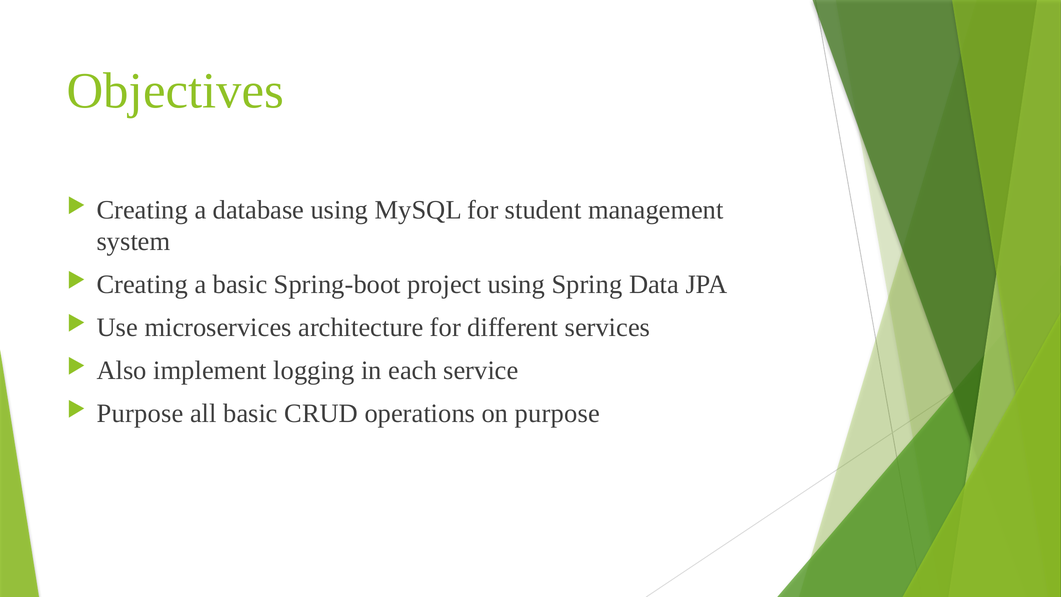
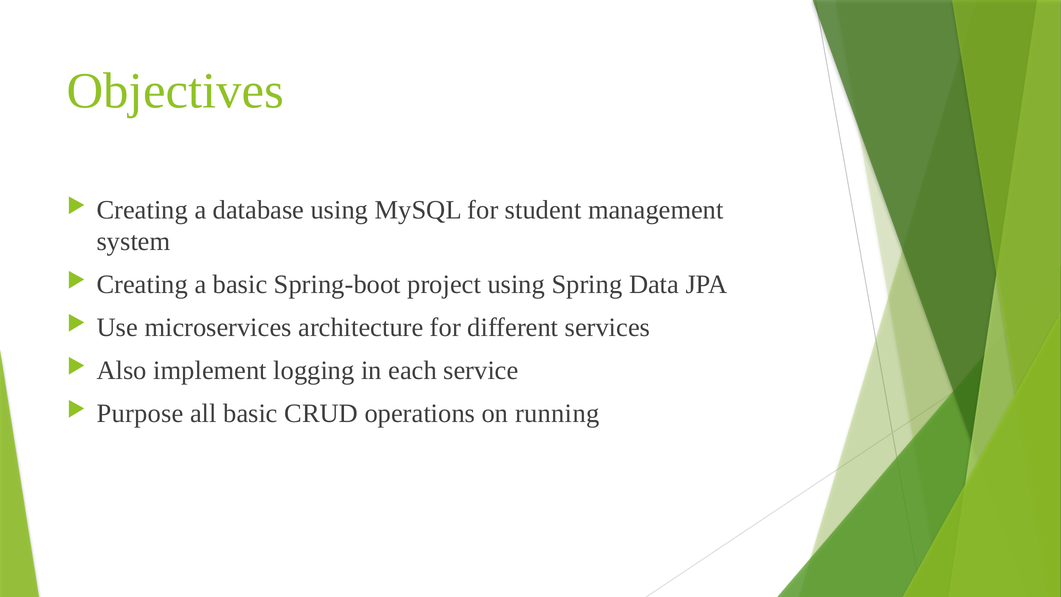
on purpose: purpose -> running
